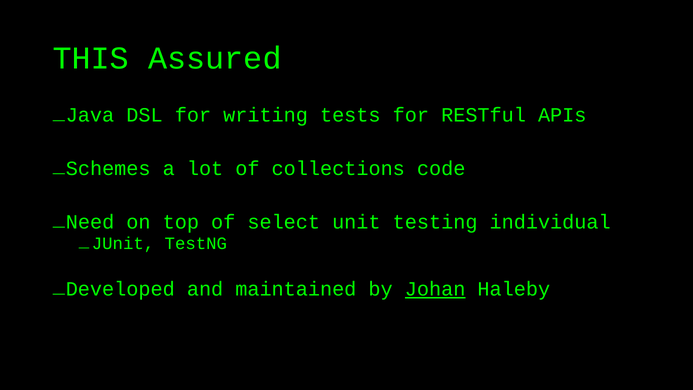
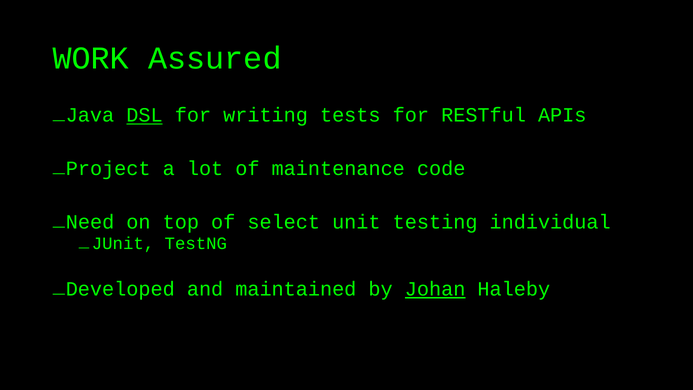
THIS: THIS -> WORK
DSL underline: none -> present
Schemes: Schemes -> Project
collections: collections -> maintenance
